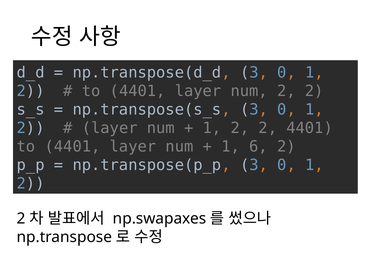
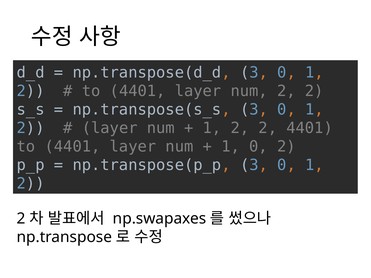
1 6: 6 -> 0
